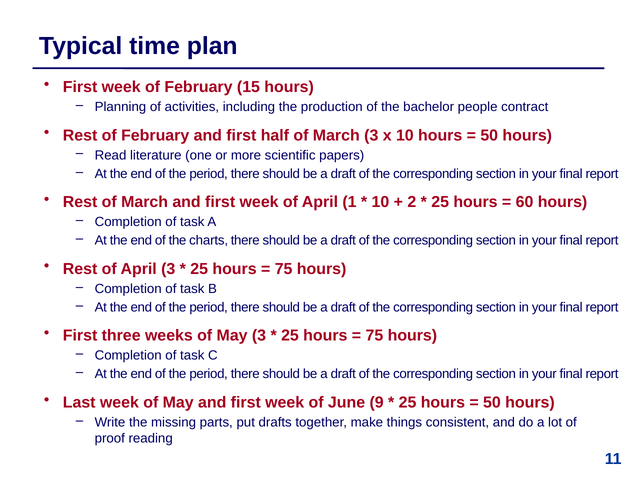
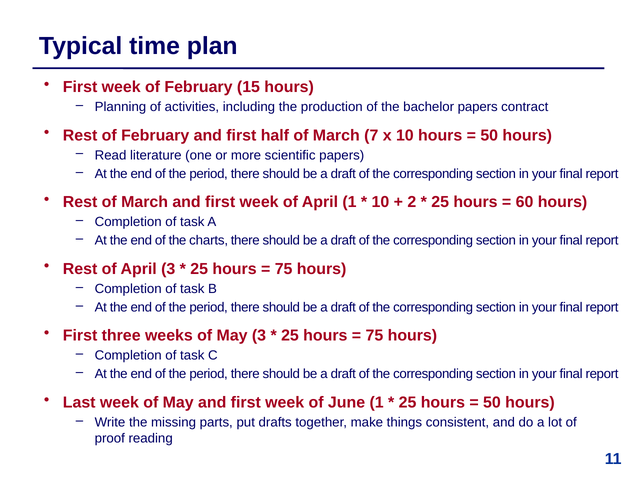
bachelor people: people -> papers
March 3: 3 -> 7
June 9: 9 -> 1
